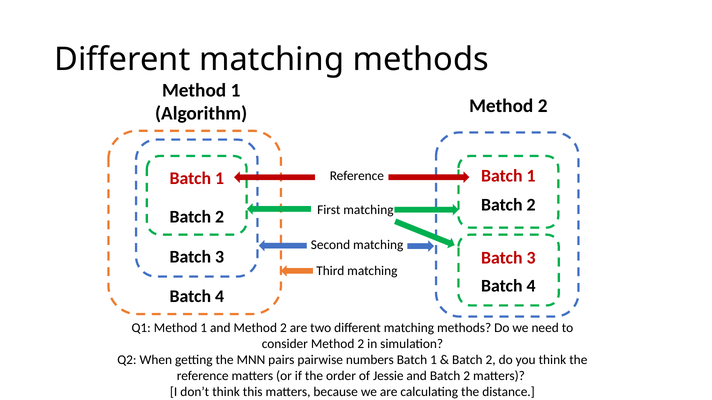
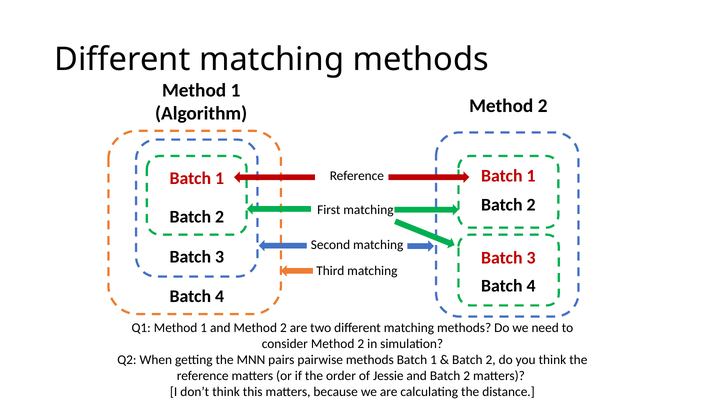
pairwise numbers: numbers -> methods
